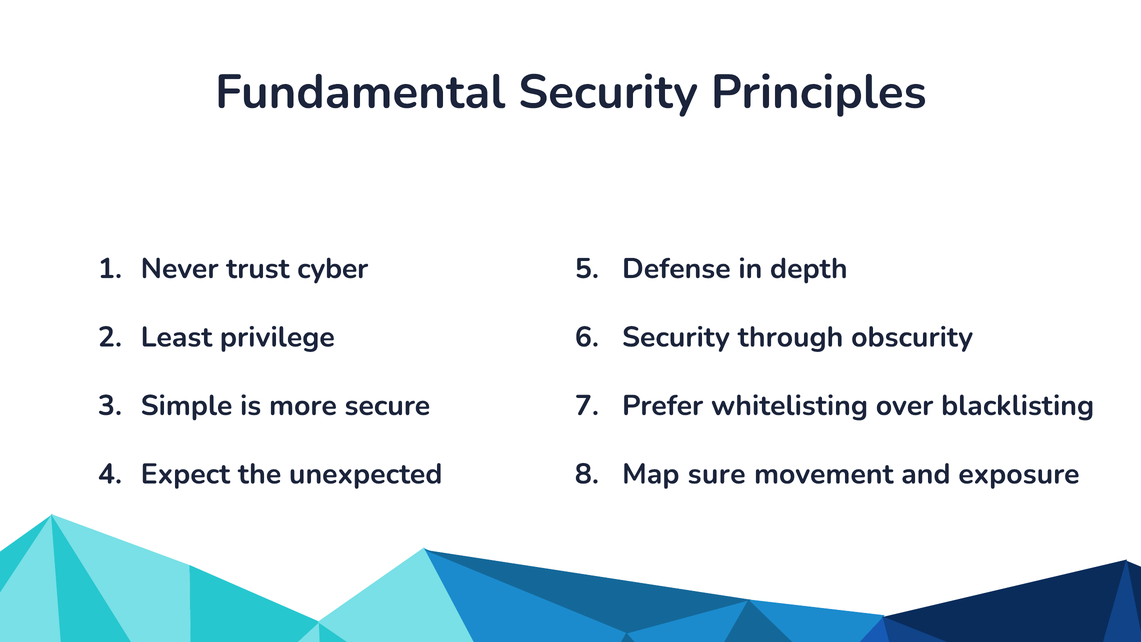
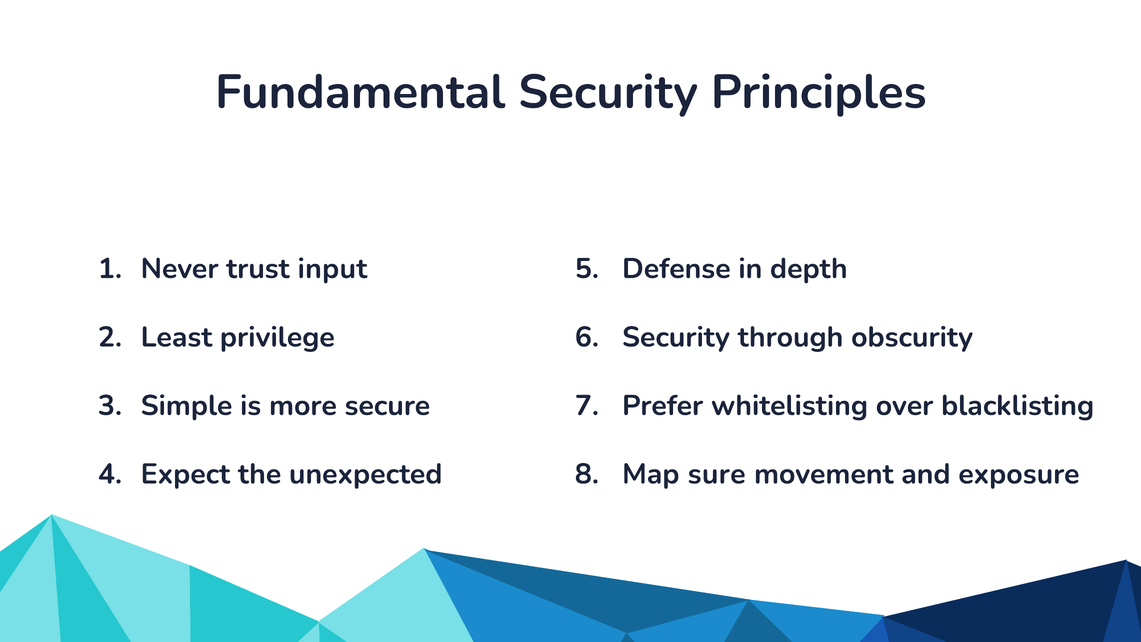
cyber: cyber -> input
